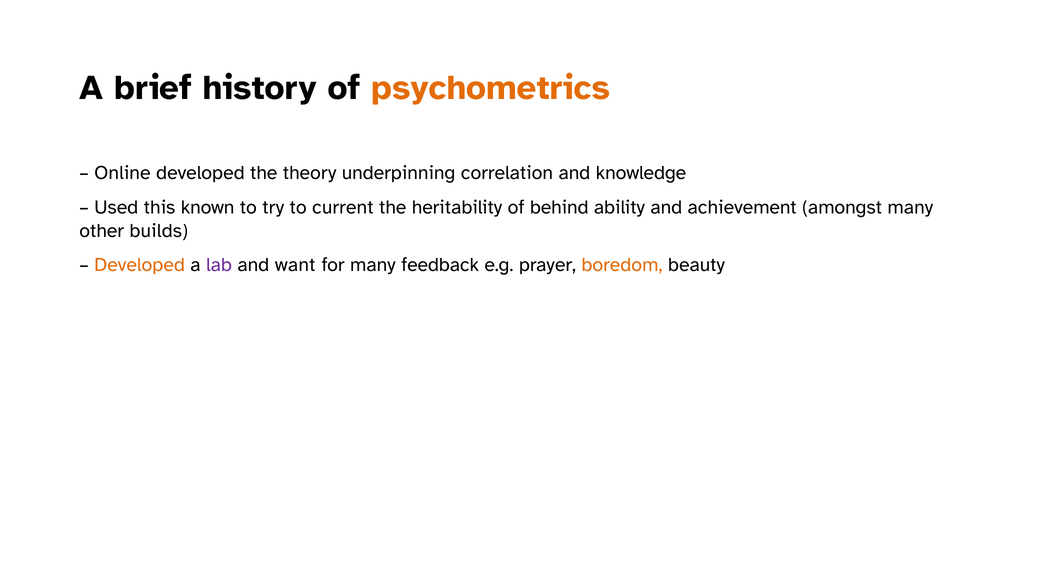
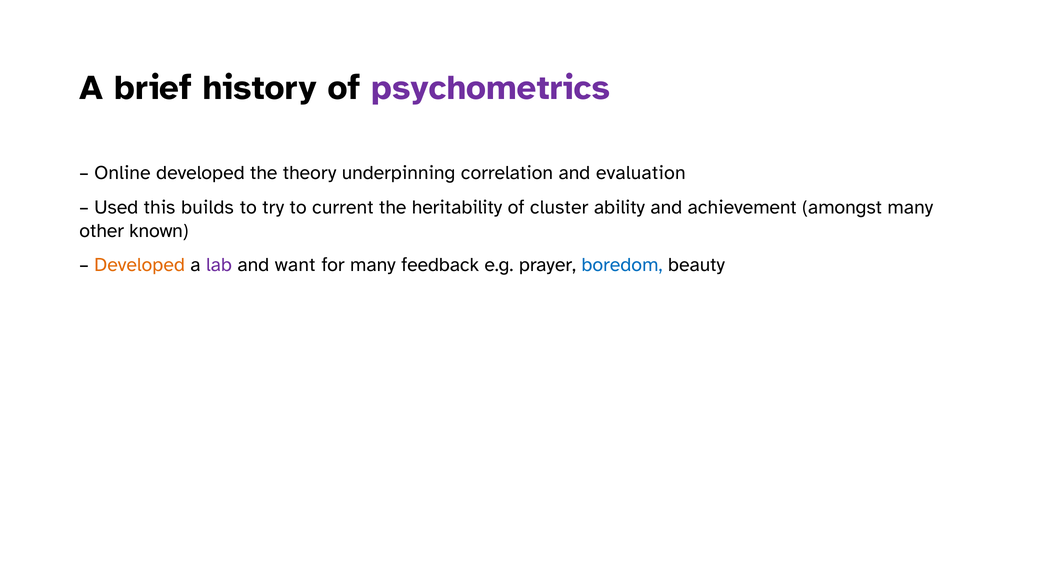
psychometrics colour: orange -> purple
knowledge: knowledge -> evaluation
known: known -> builds
behind: behind -> cluster
builds: builds -> known
boredom colour: orange -> blue
